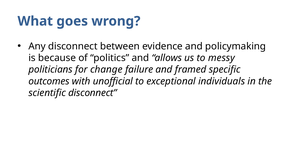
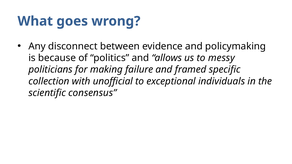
change: change -> making
outcomes: outcomes -> collection
scientific disconnect: disconnect -> consensus
